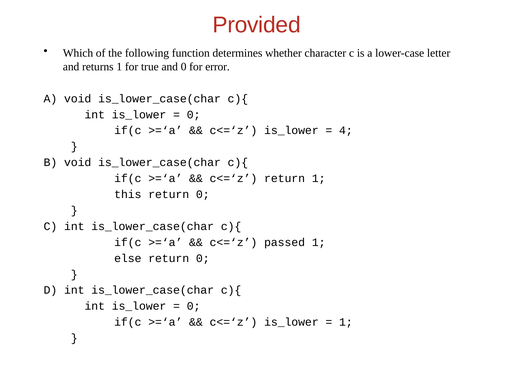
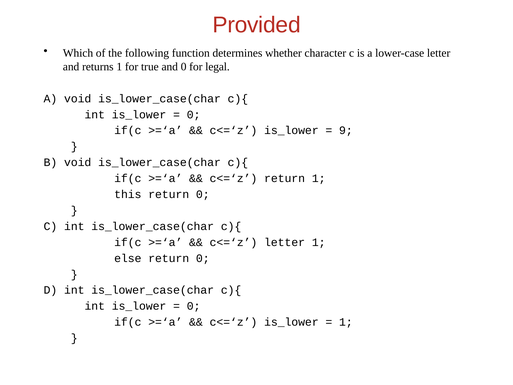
error: error -> legal
4: 4 -> 9
c<=‘z passed: passed -> letter
